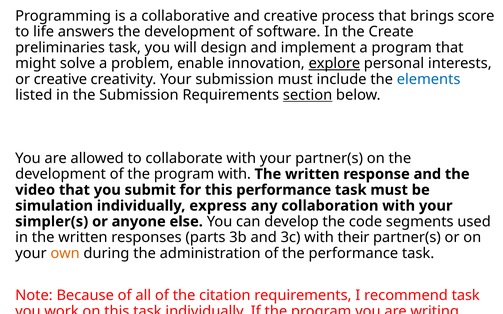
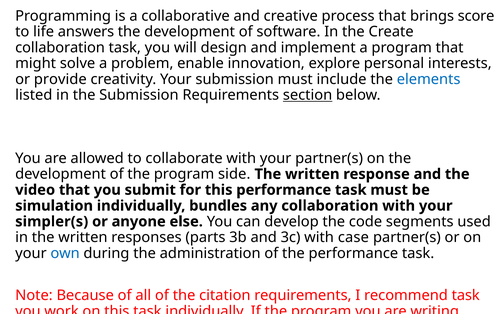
preliminaries at (60, 48): preliminaries -> collaboration
explore underline: present -> none
or creative: creative -> provide
program with: with -> side
express: express -> bundles
their: their -> case
own colour: orange -> blue
